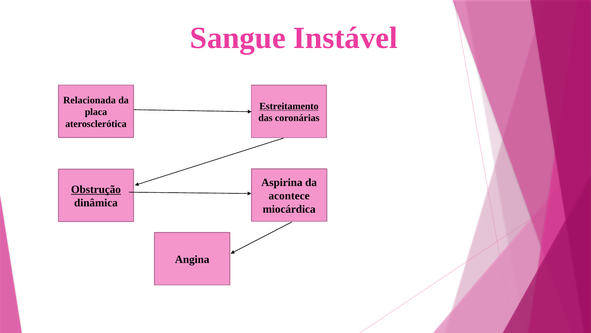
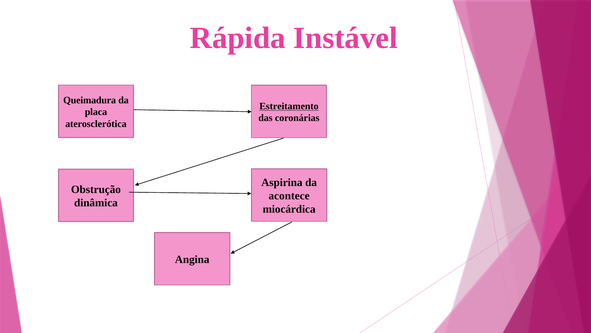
Sangue: Sangue -> Rápida
Relacionada: Relacionada -> Queimadura
Obstrução underline: present -> none
